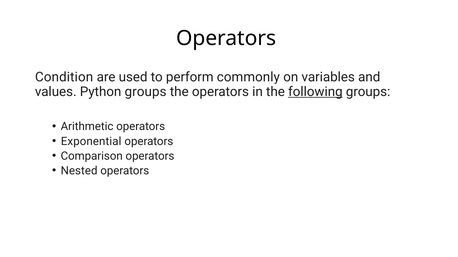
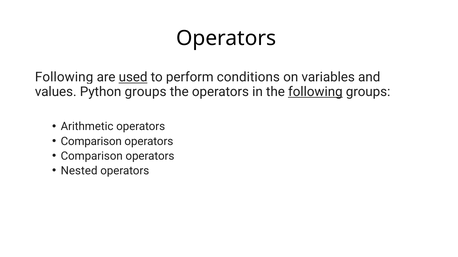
Condition at (64, 77): Condition -> Following
used underline: none -> present
commonly: commonly -> conditions
Exponential at (91, 142): Exponential -> Comparison
